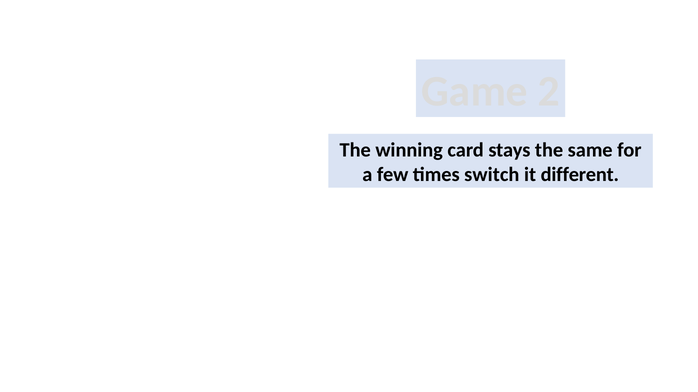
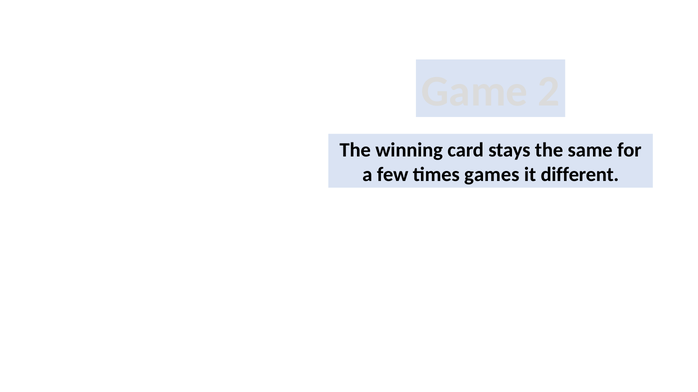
switch: switch -> games
